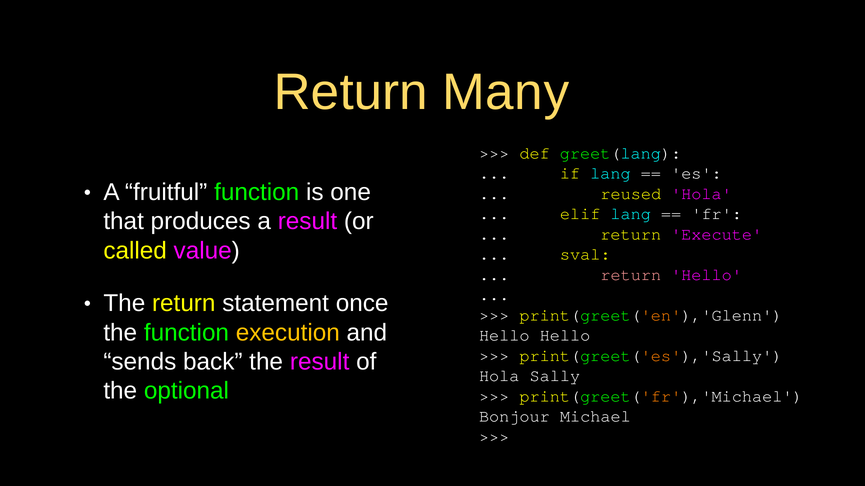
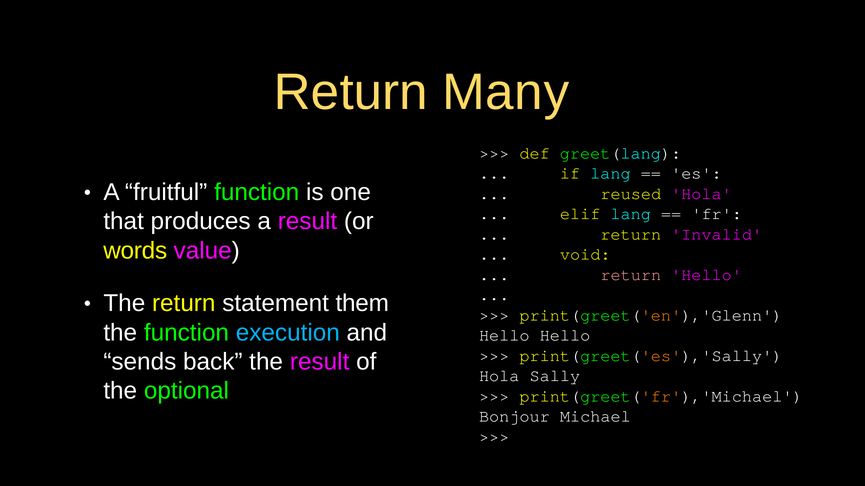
Execute: Execute -> Invalid
called: called -> words
sval: sval -> void
once: once -> them
execution colour: yellow -> light blue
